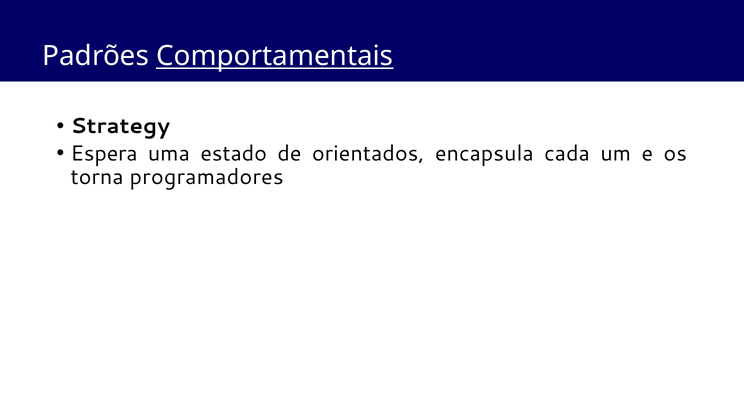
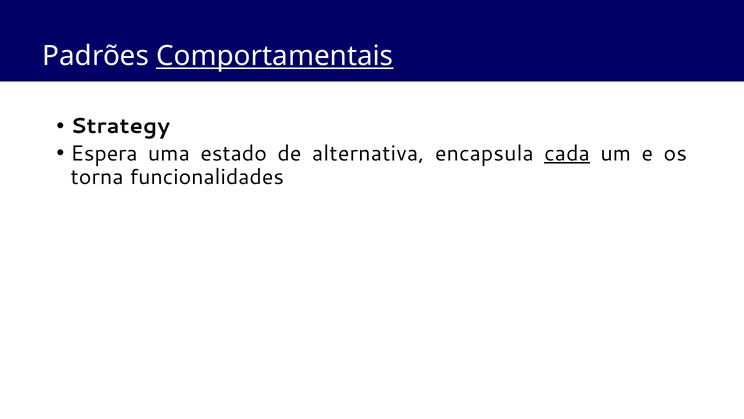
orientados: orientados -> alternativa
cada underline: none -> present
programadores: programadores -> funcionalidades
